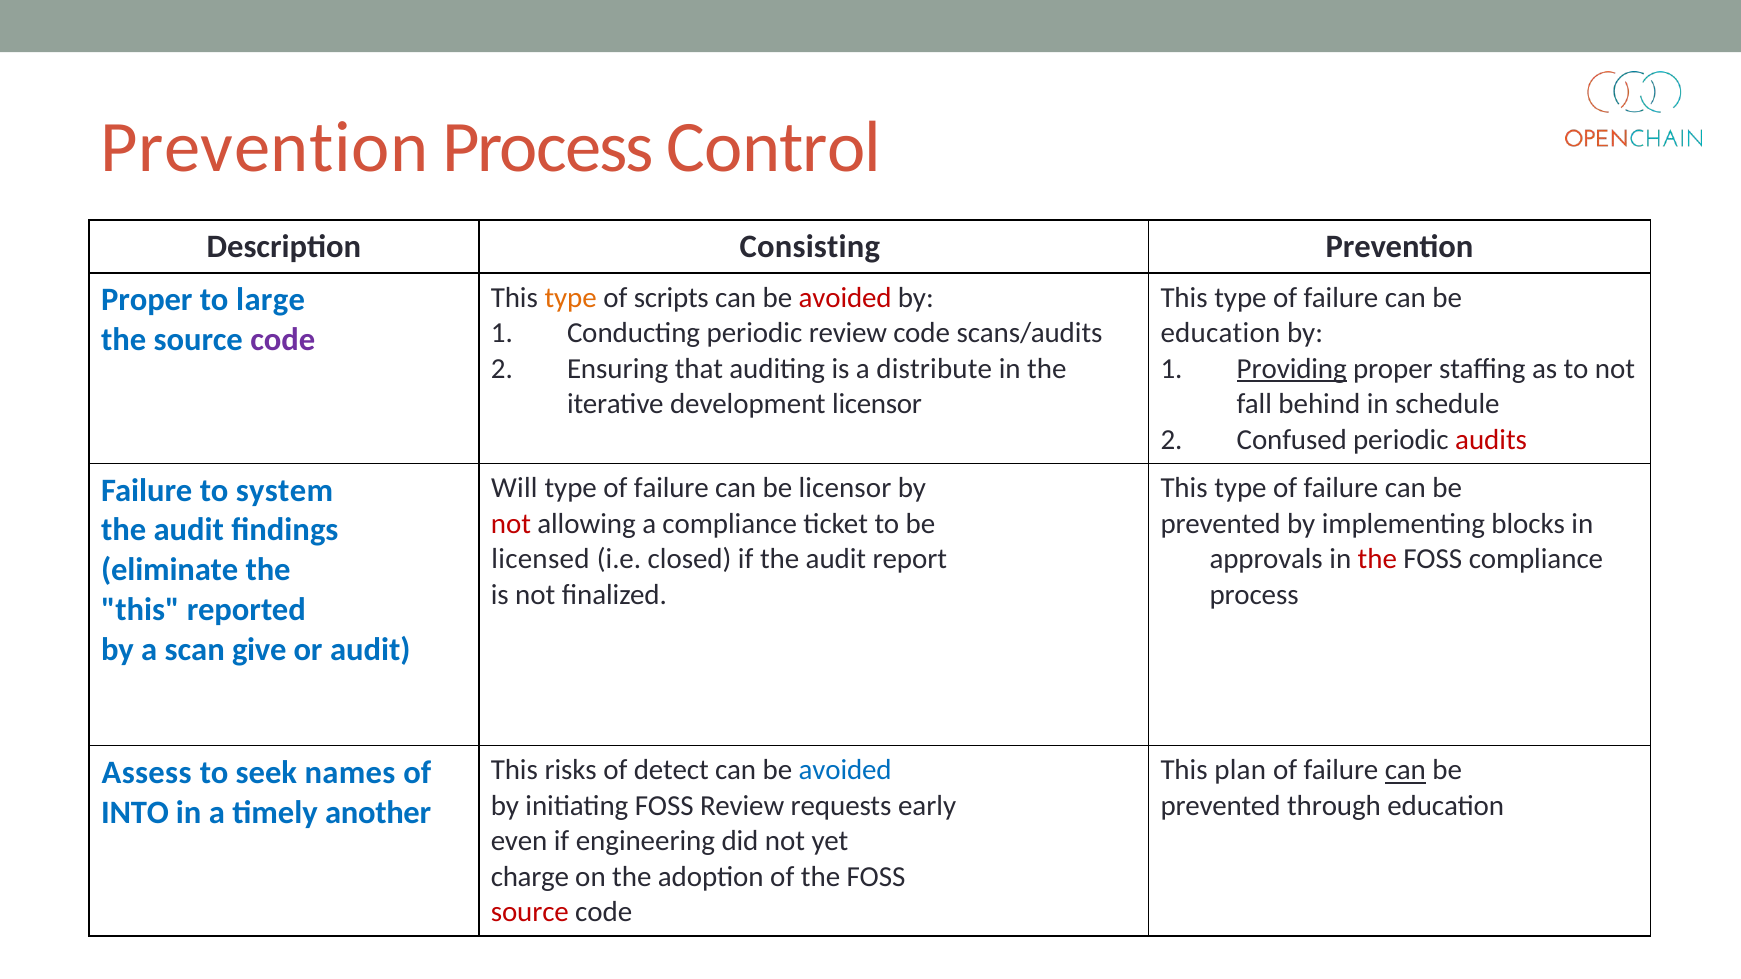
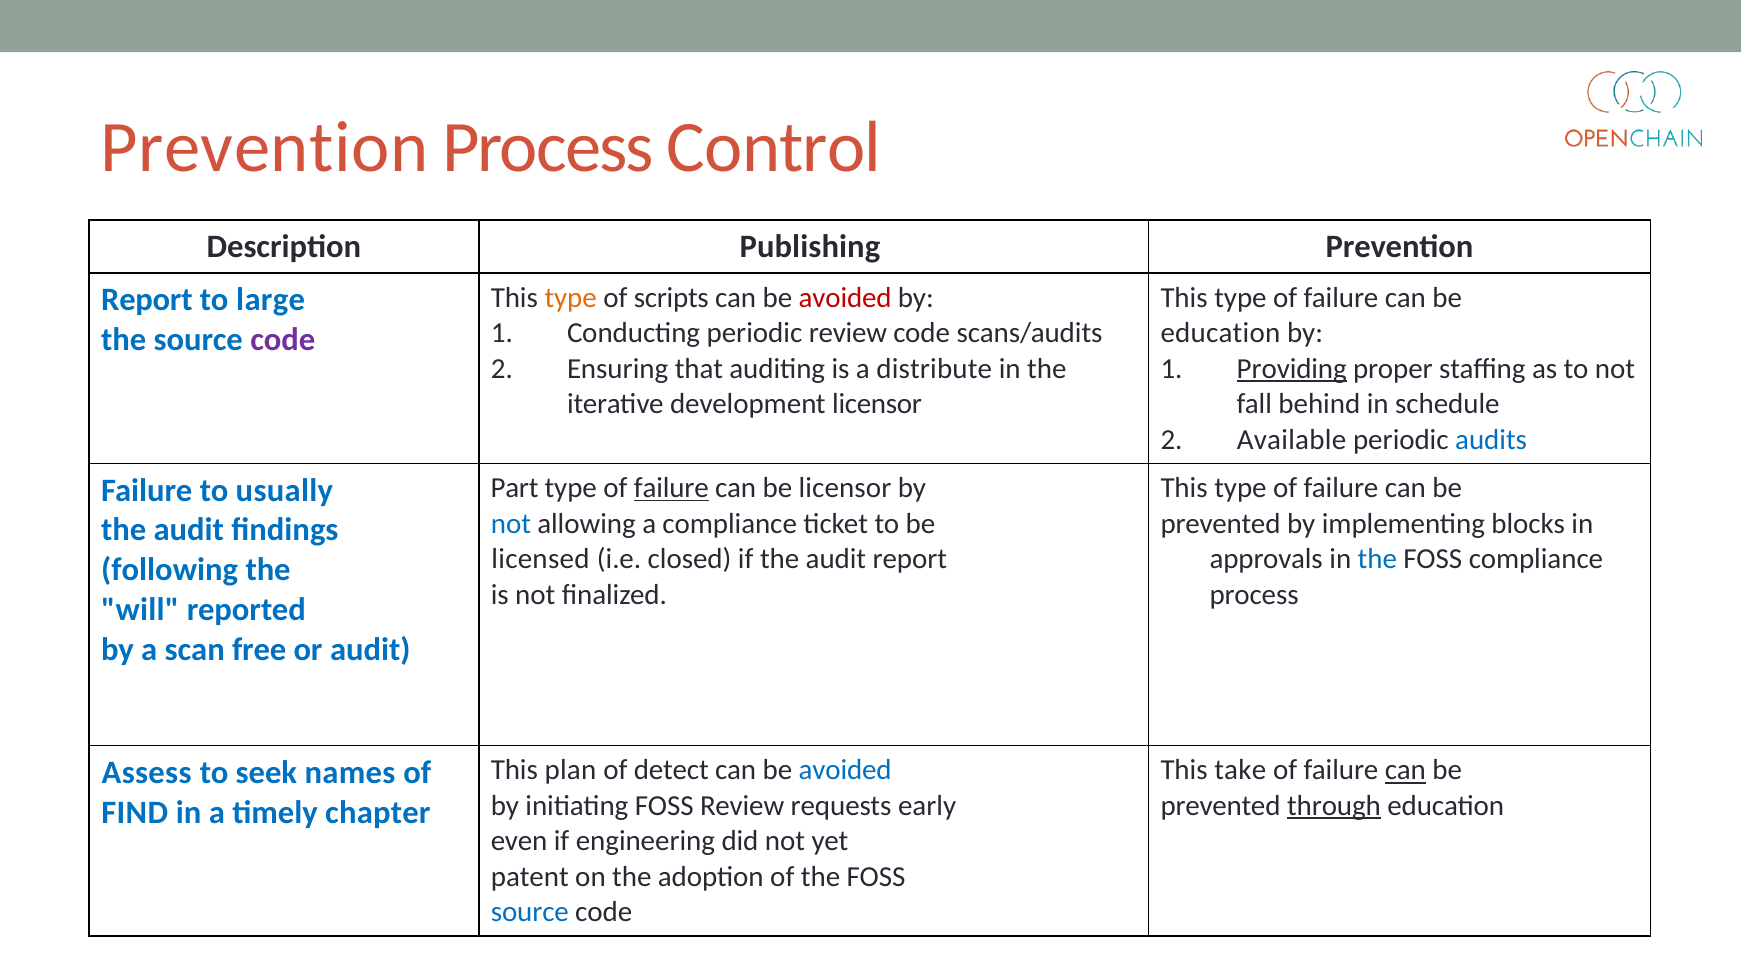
Consisting: Consisting -> Publishing
Proper at (147, 300): Proper -> Report
Confused: Confused -> Available
audits colour: red -> blue
Will: Will -> Part
failure at (671, 488) underline: none -> present
system: system -> usually
not at (511, 524) colour: red -> blue
the at (1377, 559) colour: red -> blue
eliminate: eliminate -> following
this at (140, 610): this -> will
give: give -> free
risks: risks -> plan
plan: plan -> take
through underline: none -> present
INTO: INTO -> FIND
another: another -> chapter
charge: charge -> patent
source at (530, 912) colour: red -> blue
